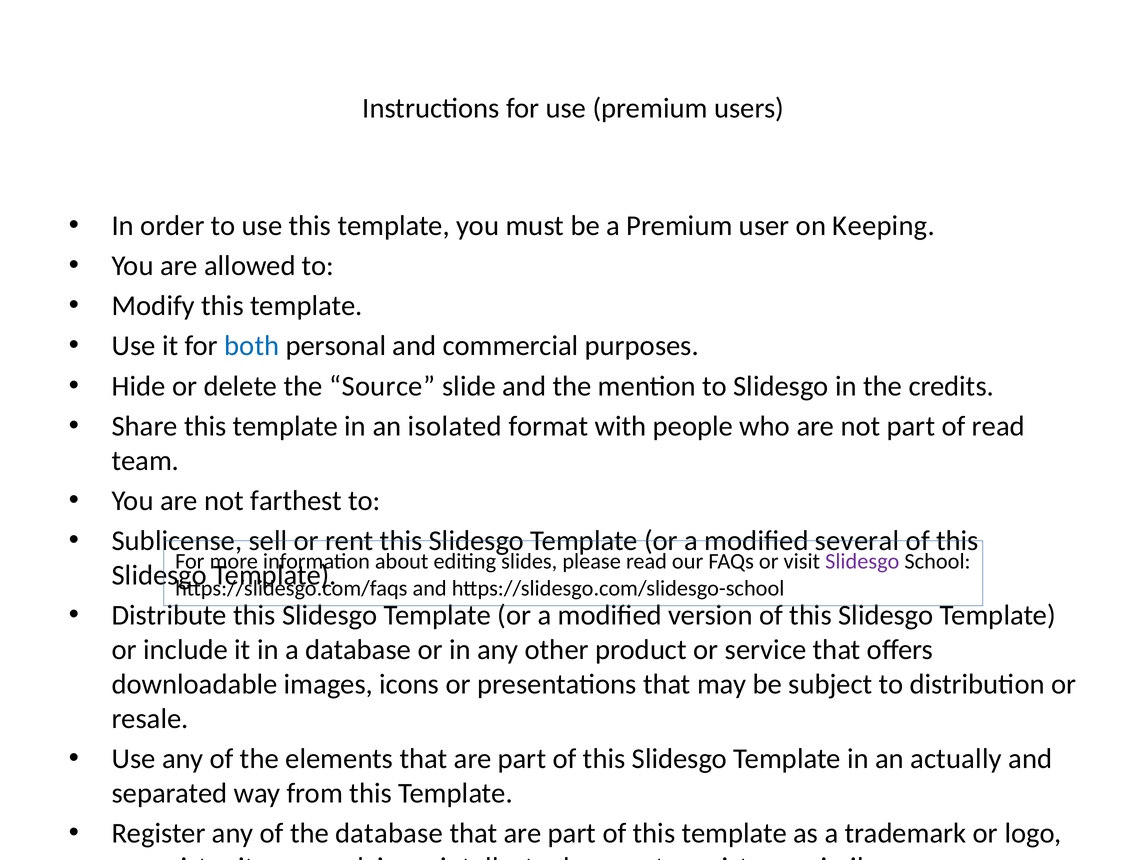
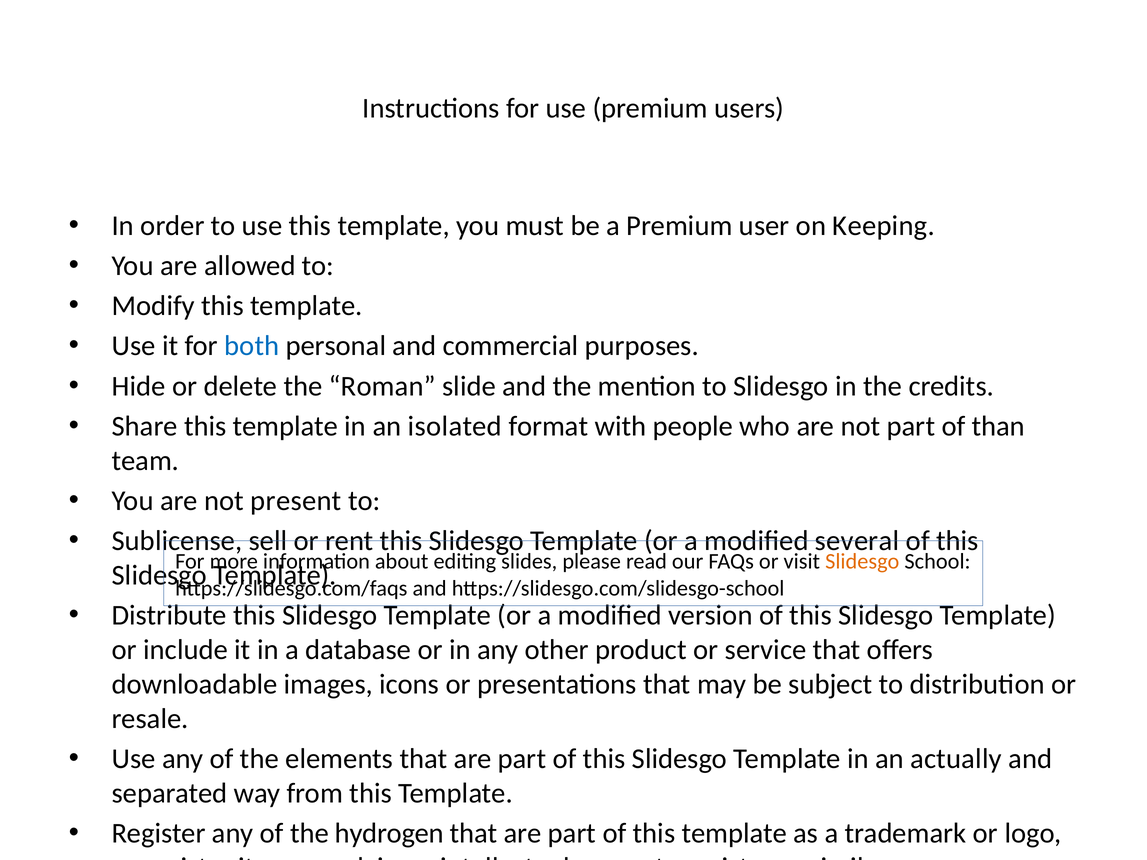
Source: Source -> Roman
of read: read -> than
farthest: farthest -> present
Slidesgo at (862, 562) colour: purple -> orange
the database: database -> hydrogen
